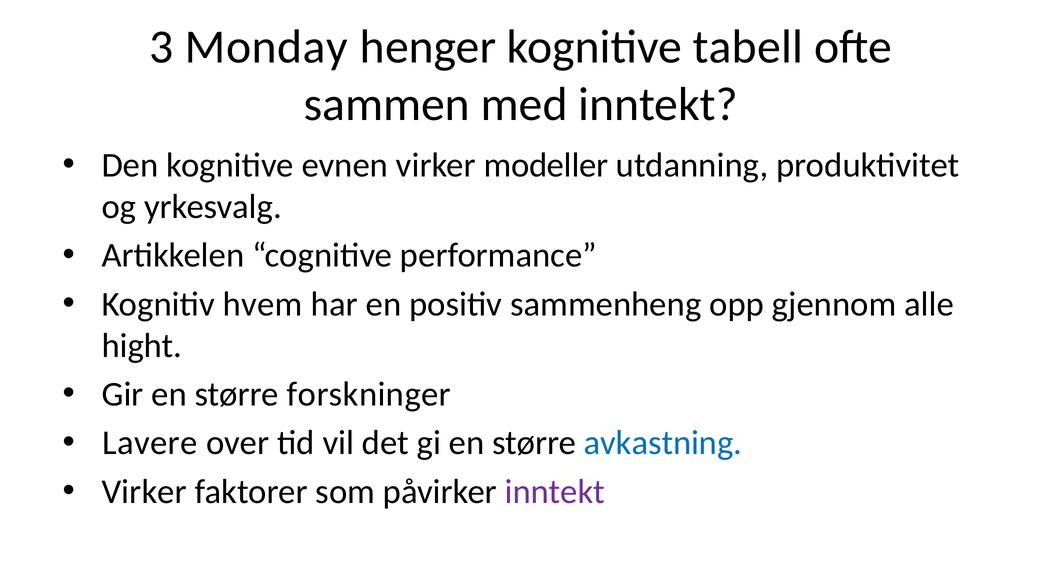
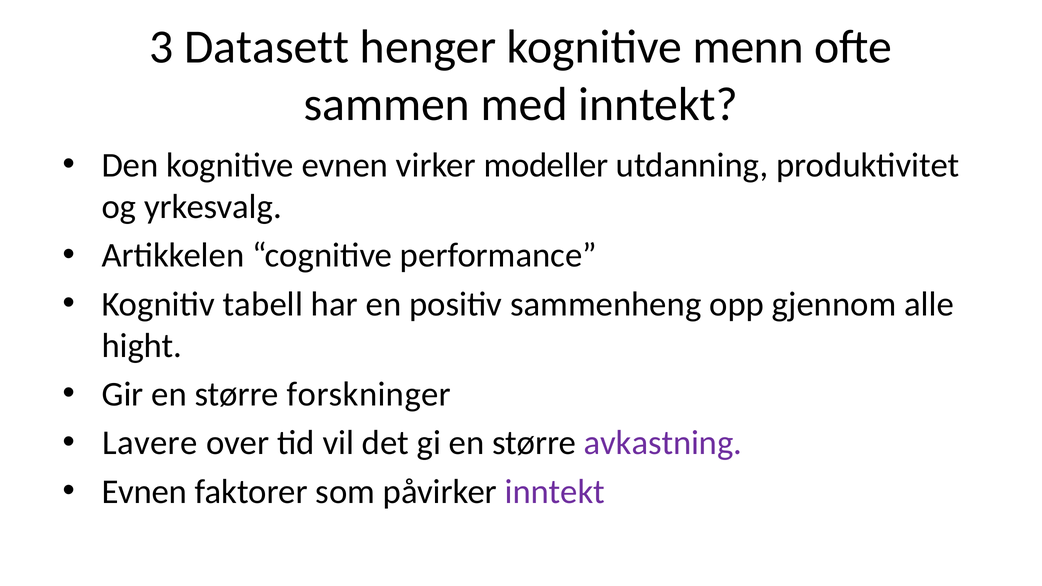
Monday: Monday -> Datasett
tabell: tabell -> menn
hvem: hvem -> tabell
avkastning colour: blue -> purple
Virker at (144, 492): Virker -> Evnen
